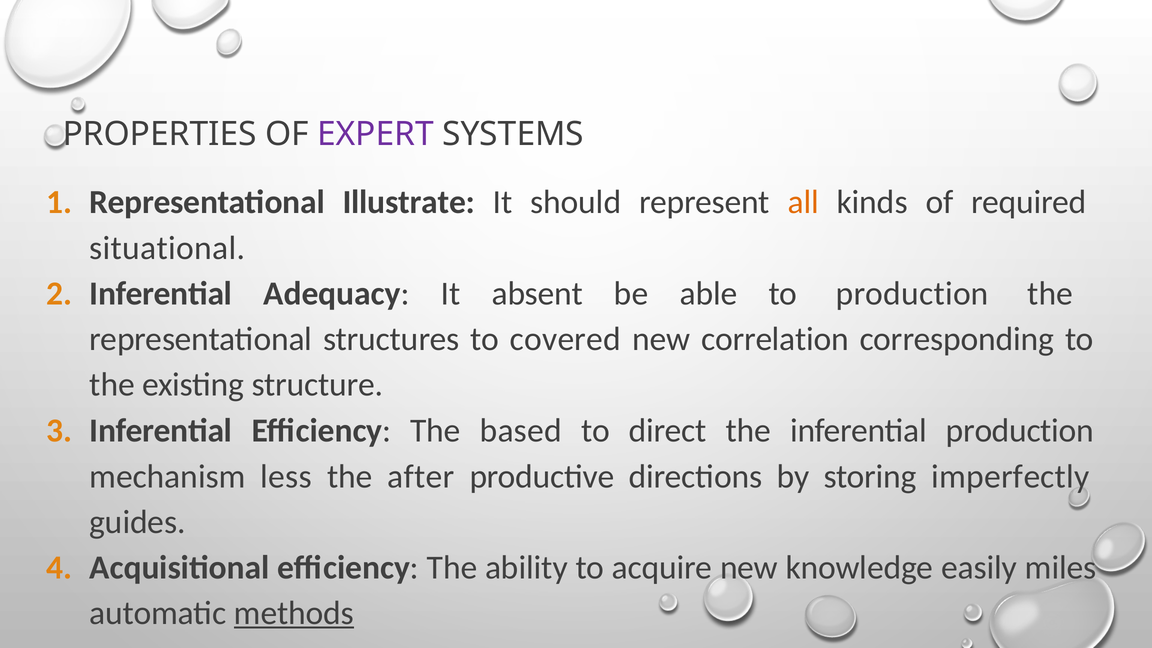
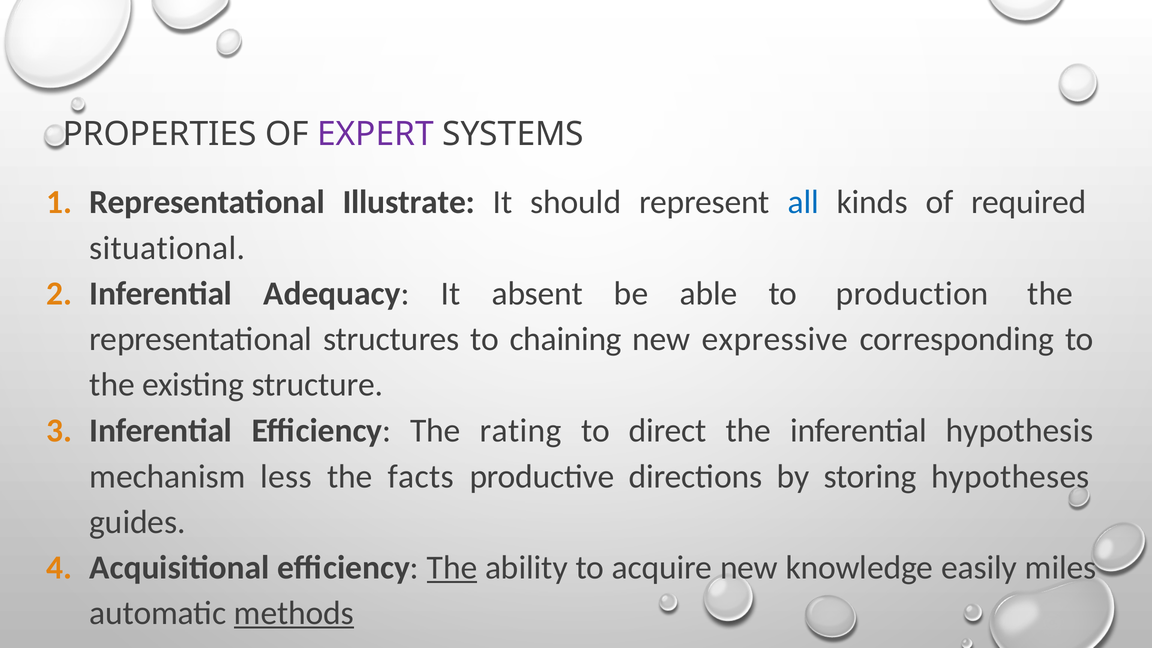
all colour: orange -> blue
covered: covered -> chaining
correlation: correlation -> expressive
based: based -> rating
inferential production: production -> hypothesis
after: after -> facts
imperfectly: imperfectly -> hypotheses
The at (452, 568) underline: none -> present
